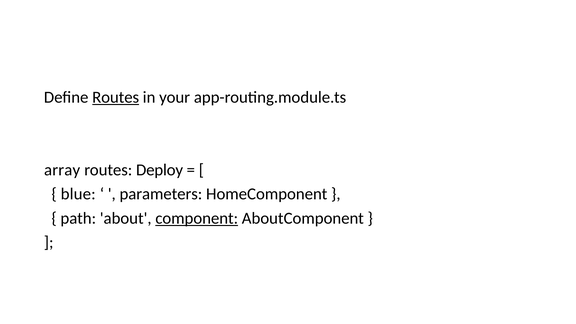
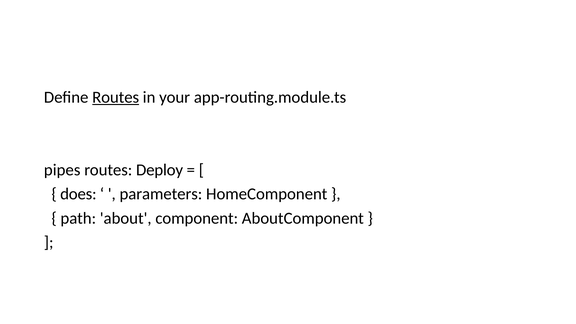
array: array -> pipes
blue: blue -> does
component underline: present -> none
